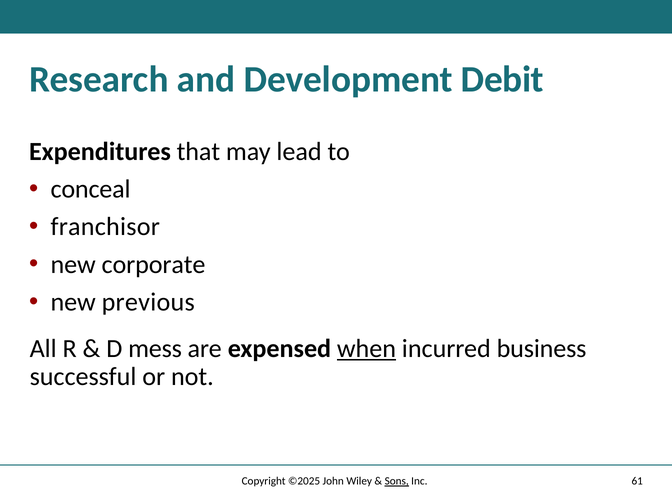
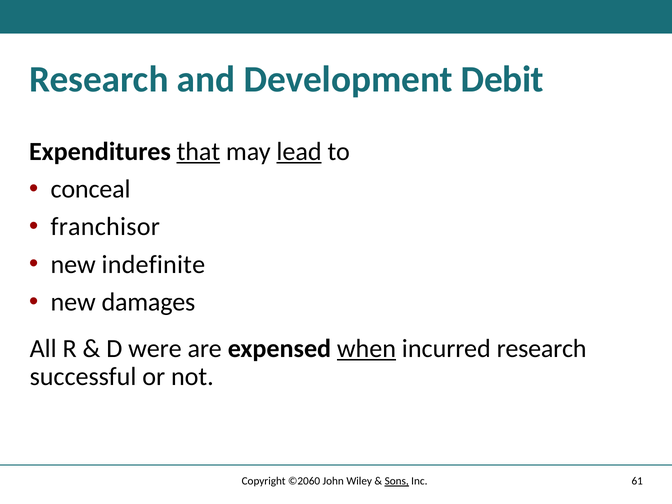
that underline: none -> present
lead underline: none -> present
corporate: corporate -> indefinite
previous: previous -> damages
mess: mess -> were
incurred business: business -> research
©2025: ©2025 -> ©2060
